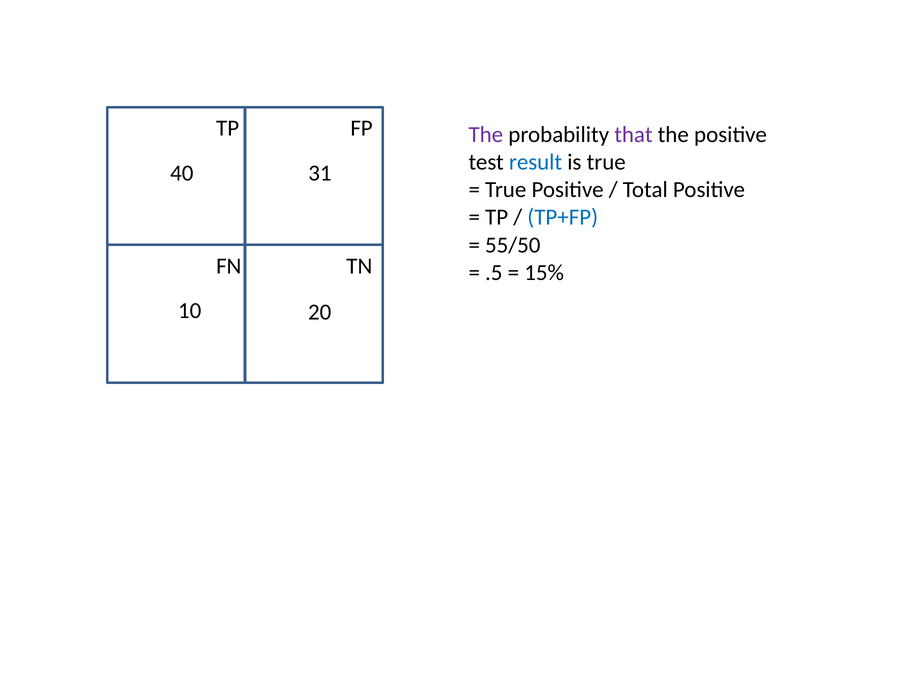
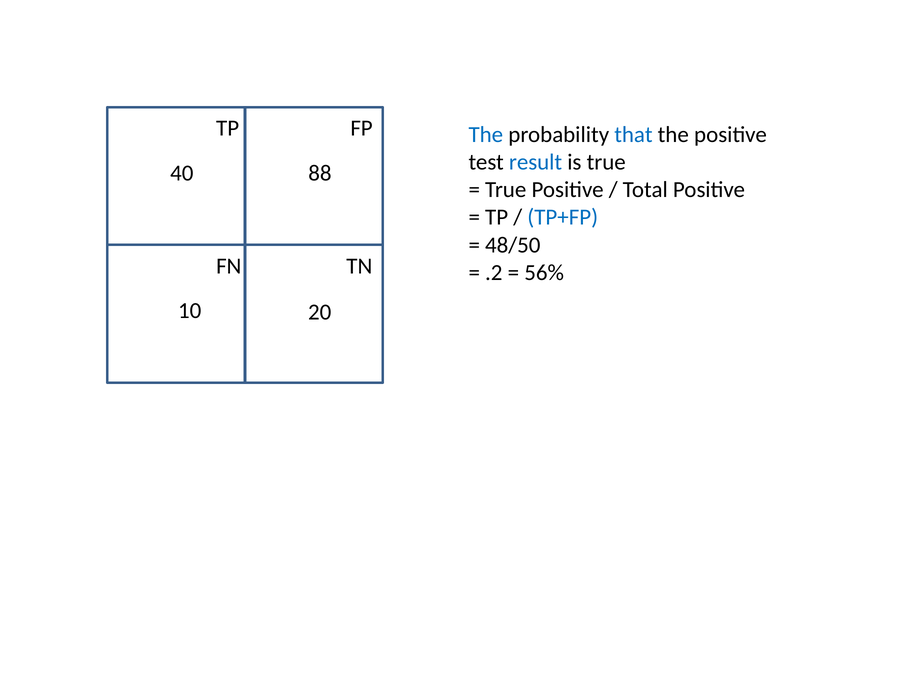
The at (486, 135) colour: purple -> blue
that colour: purple -> blue
31: 31 -> 88
55/50: 55/50 -> 48/50
.5: .5 -> .2
15%: 15% -> 56%
